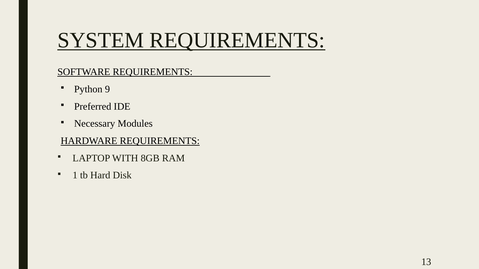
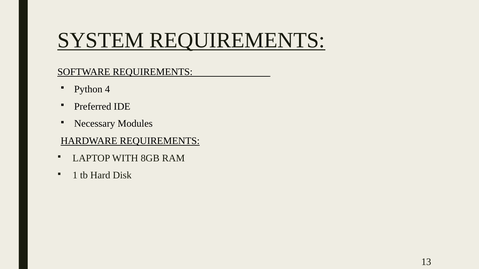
9: 9 -> 4
